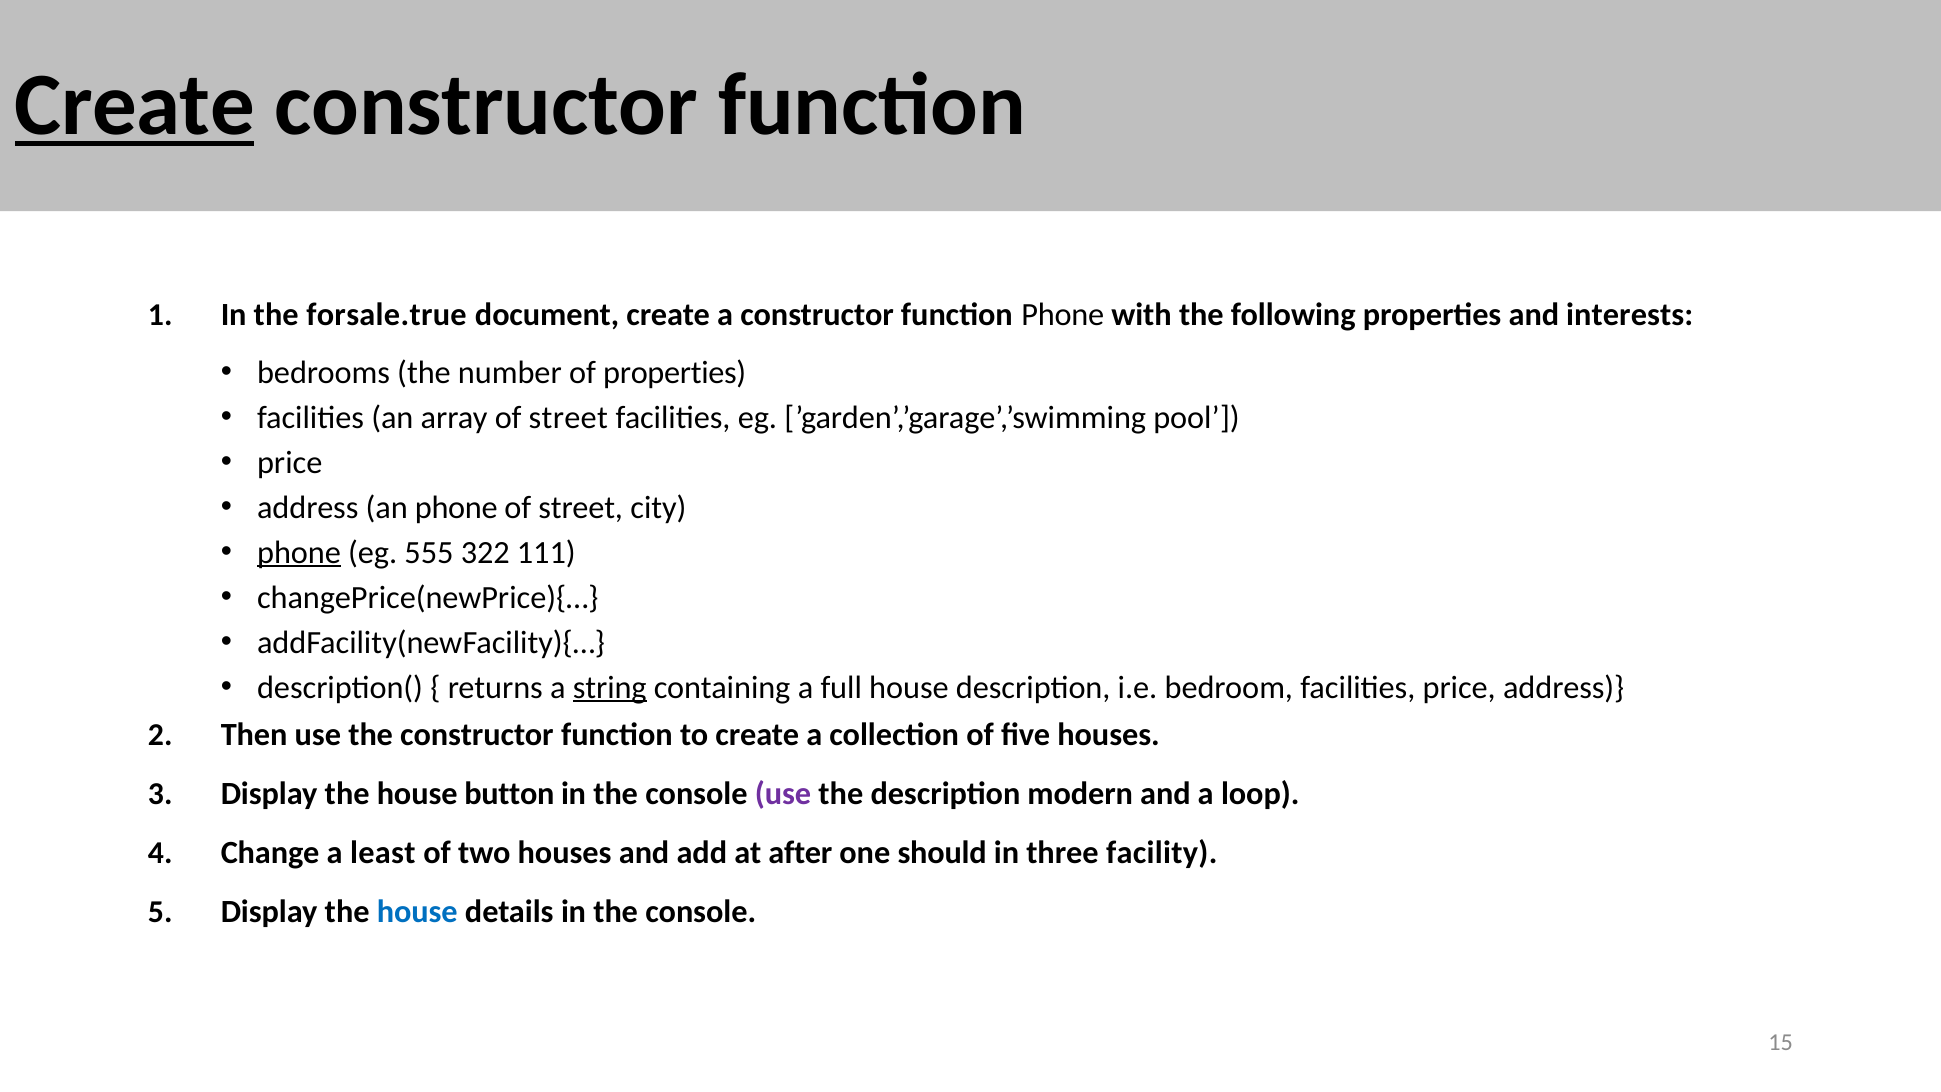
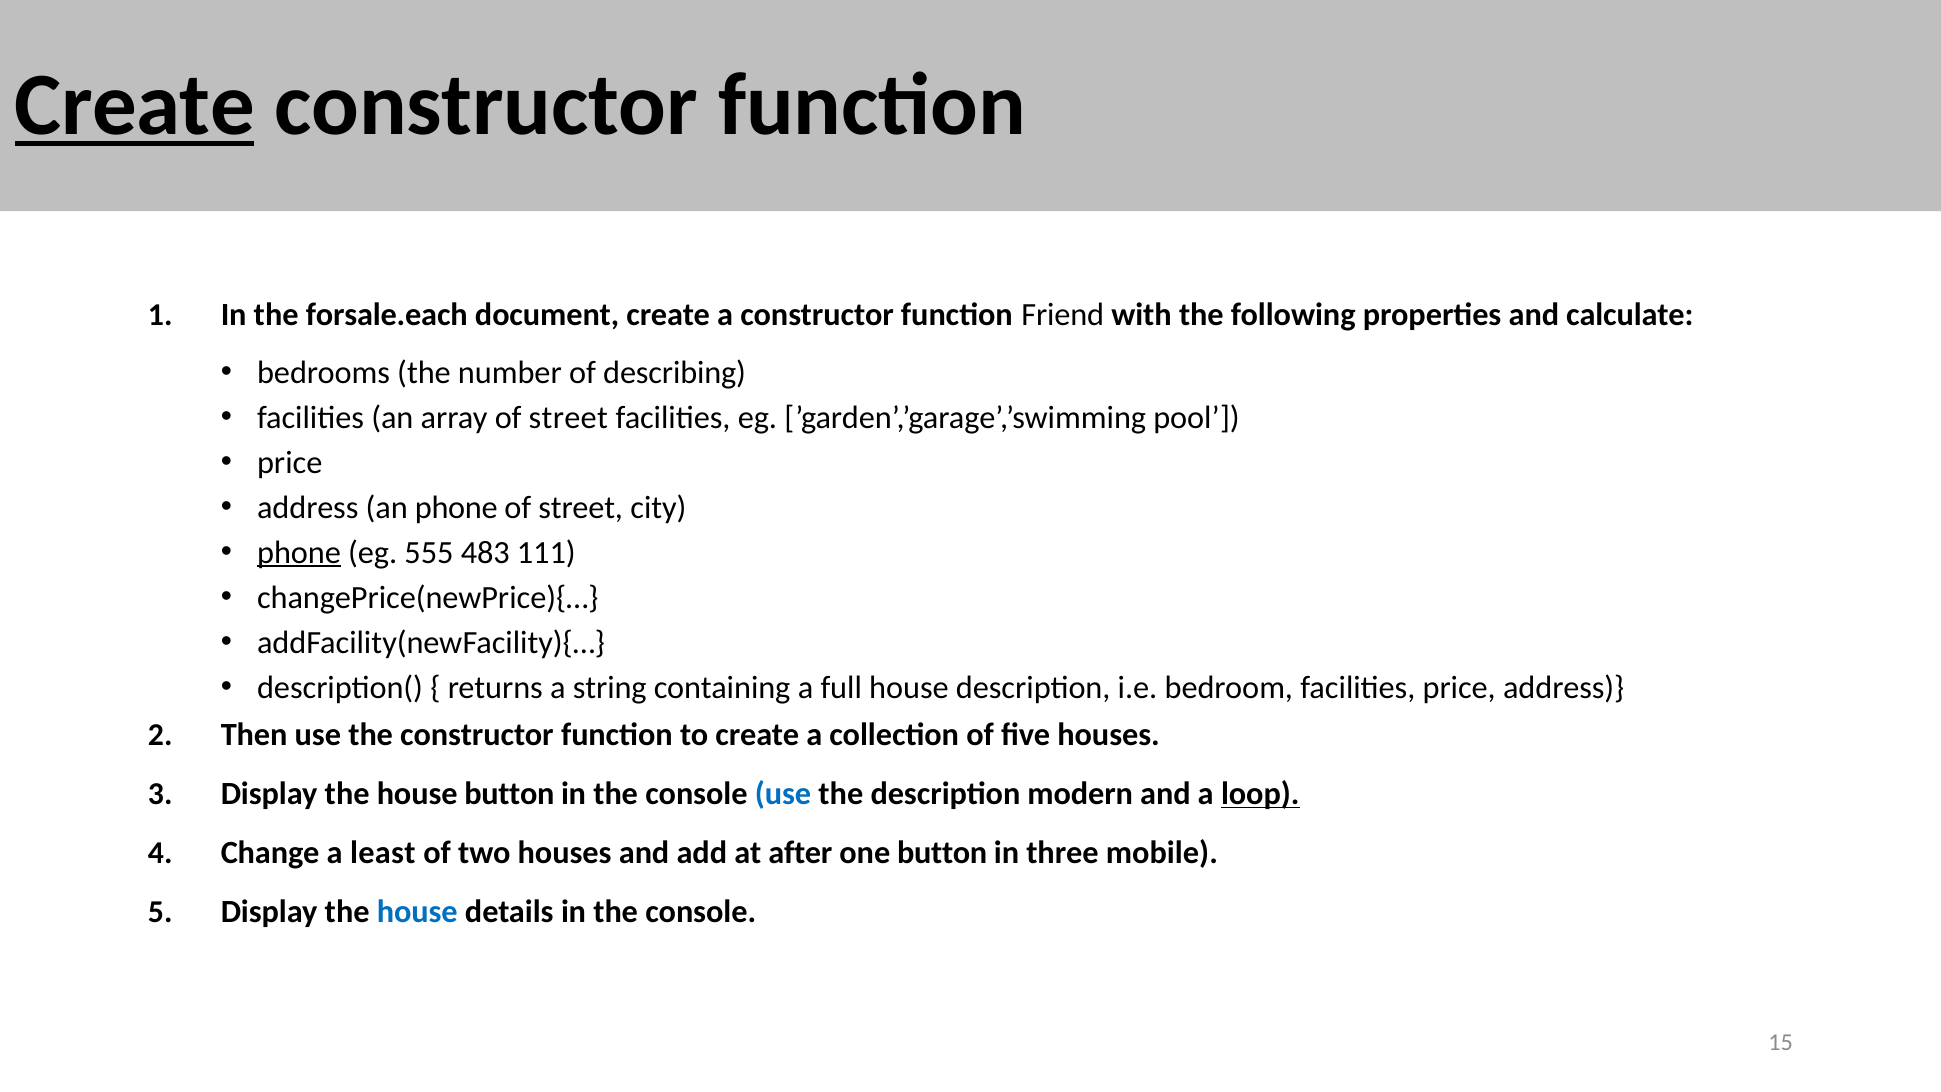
forsale.true: forsale.true -> forsale.each
function Phone: Phone -> Friend
interests: interests -> calculate
of properties: properties -> describing
322: 322 -> 483
string underline: present -> none
use at (783, 793) colour: purple -> blue
loop underline: none -> present
one should: should -> button
facility: facility -> mobile
